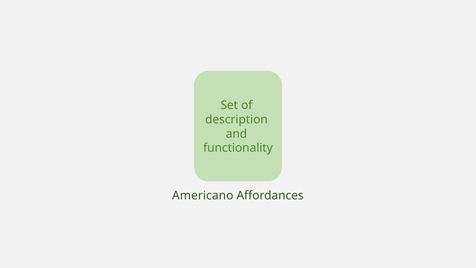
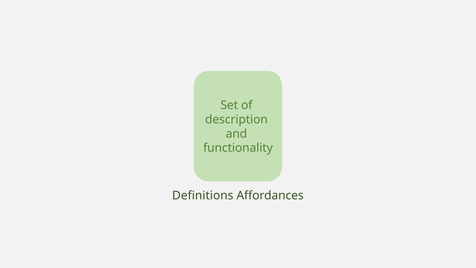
Americano: Americano -> Definitions
